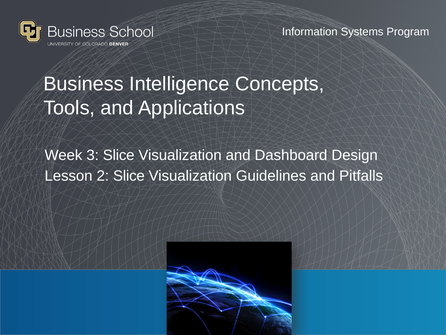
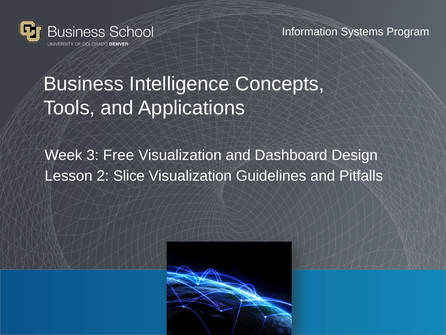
3 Slice: Slice -> Free
